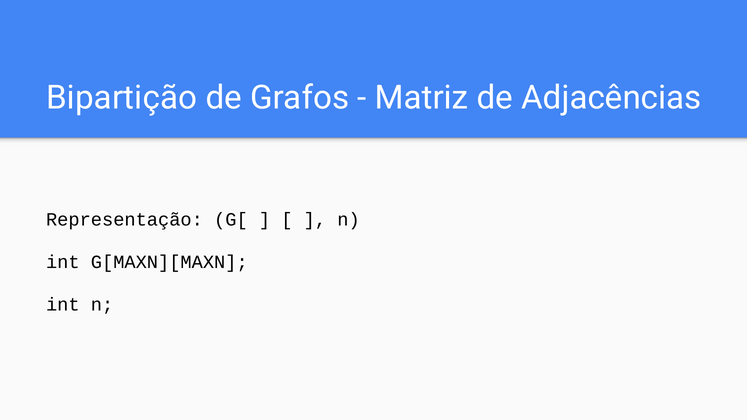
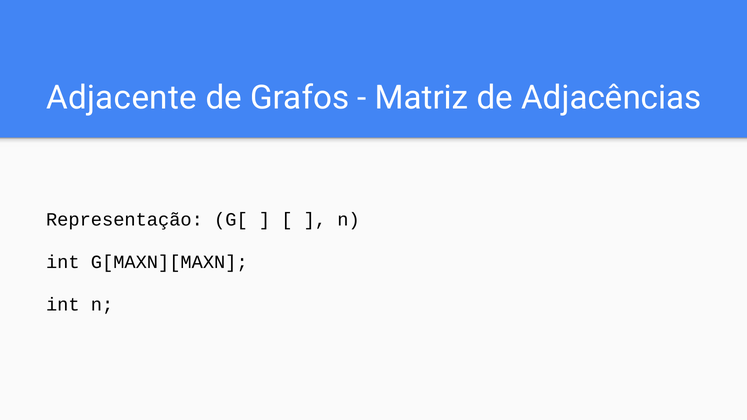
Bipartição: Bipartição -> Adjacente
